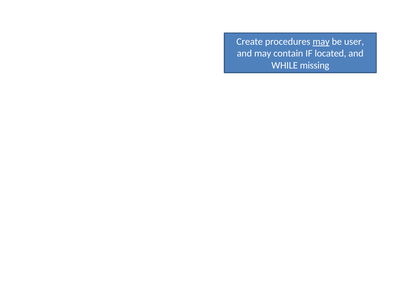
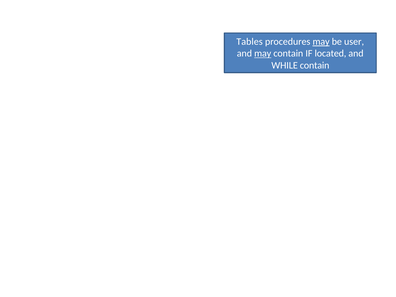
Create: Create -> Tables
may at (263, 53) underline: none -> present
WHILE missing: missing -> contain
